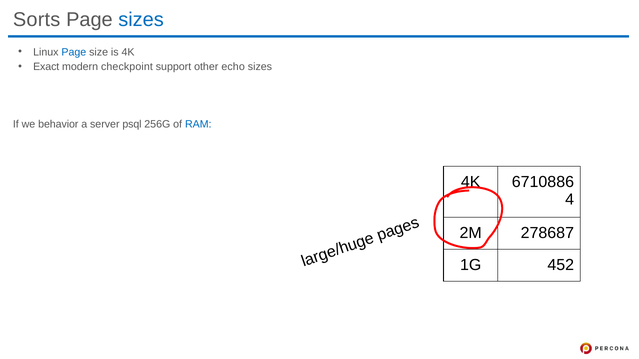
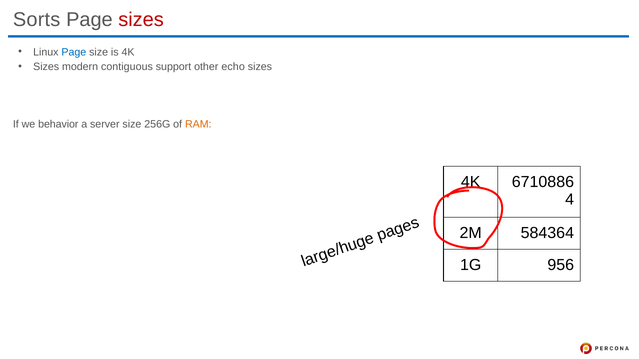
sizes at (141, 20) colour: blue -> red
Exact at (46, 67): Exact -> Sizes
checkpoint: checkpoint -> contiguous
server psql: psql -> size
RAM colour: blue -> orange
278687: 278687 -> 584364
452: 452 -> 956
